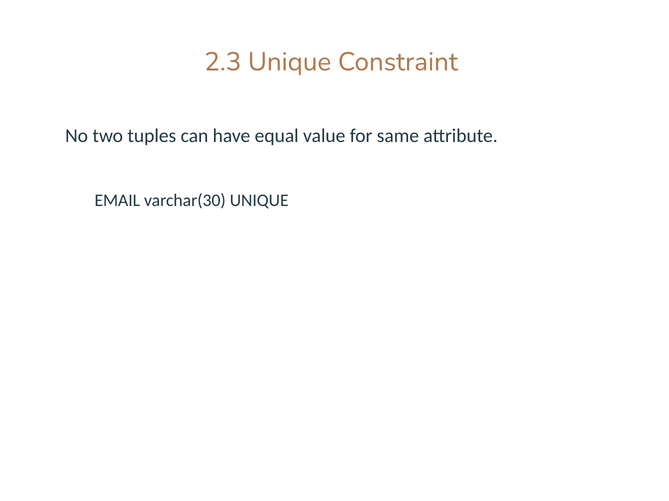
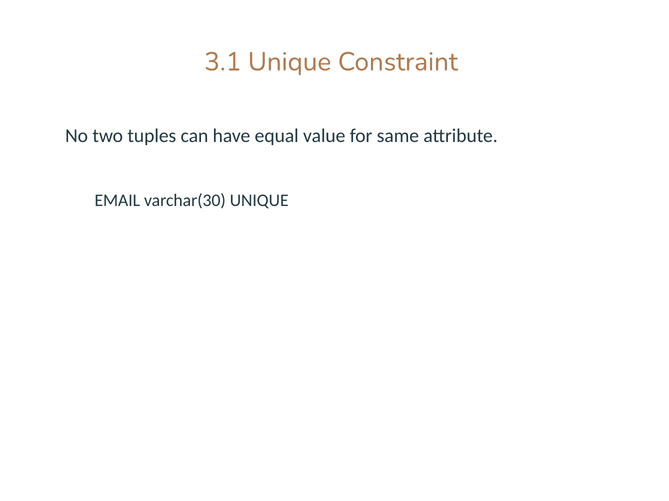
2.3: 2.3 -> 3.1
